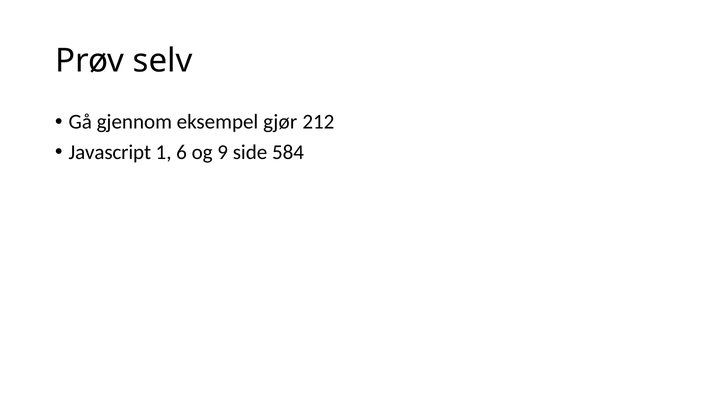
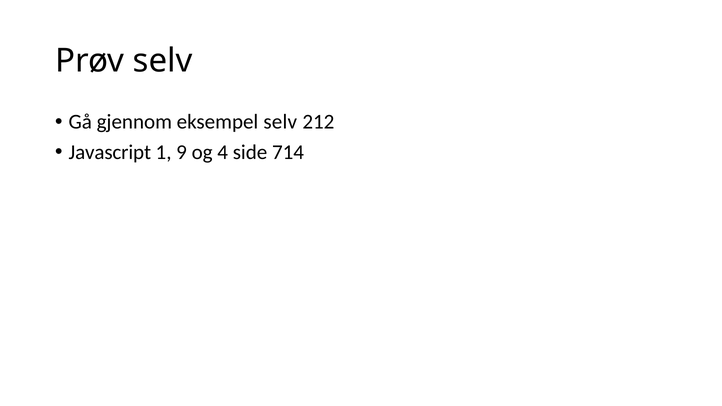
eksempel gjør: gjør -> selv
6: 6 -> 9
9: 9 -> 4
584: 584 -> 714
